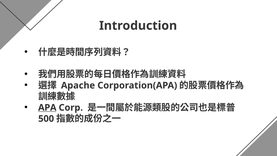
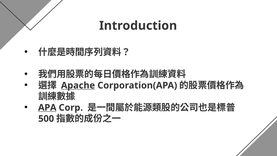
Apache underline: none -> present
